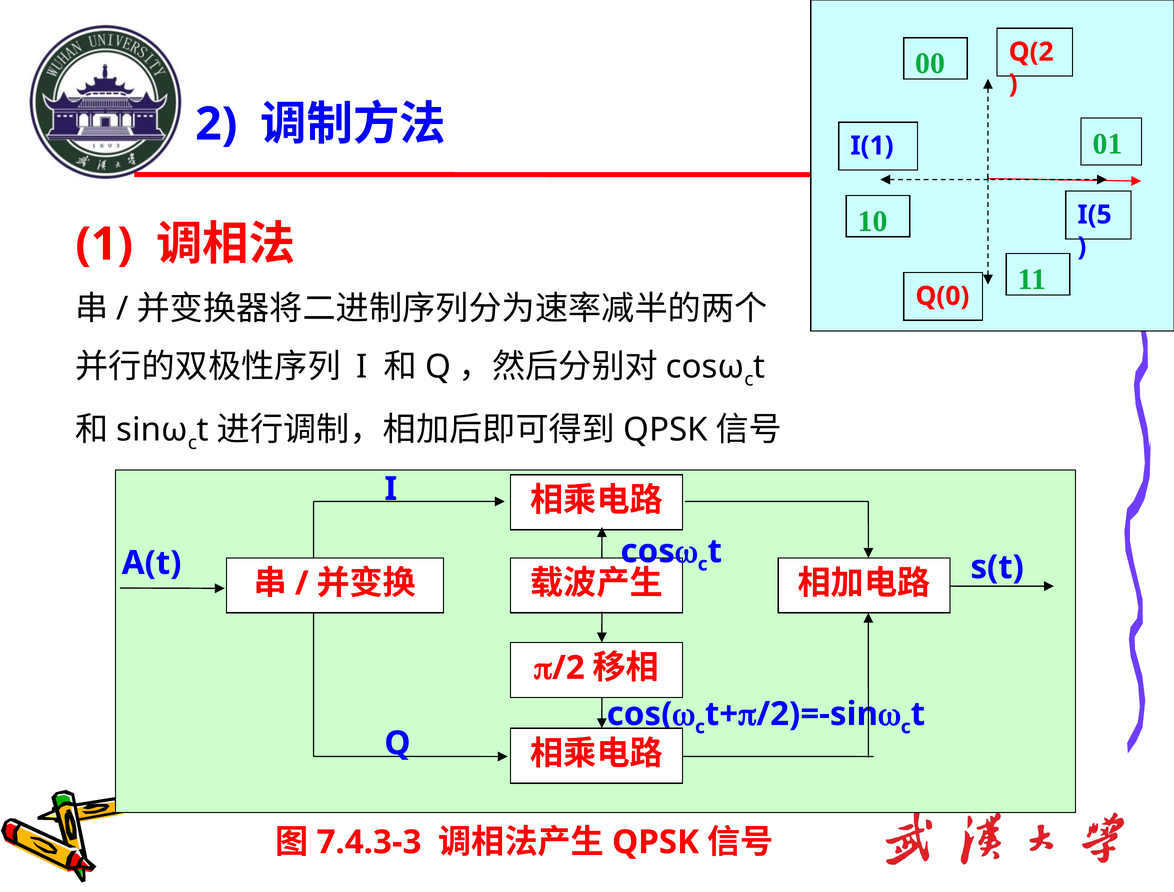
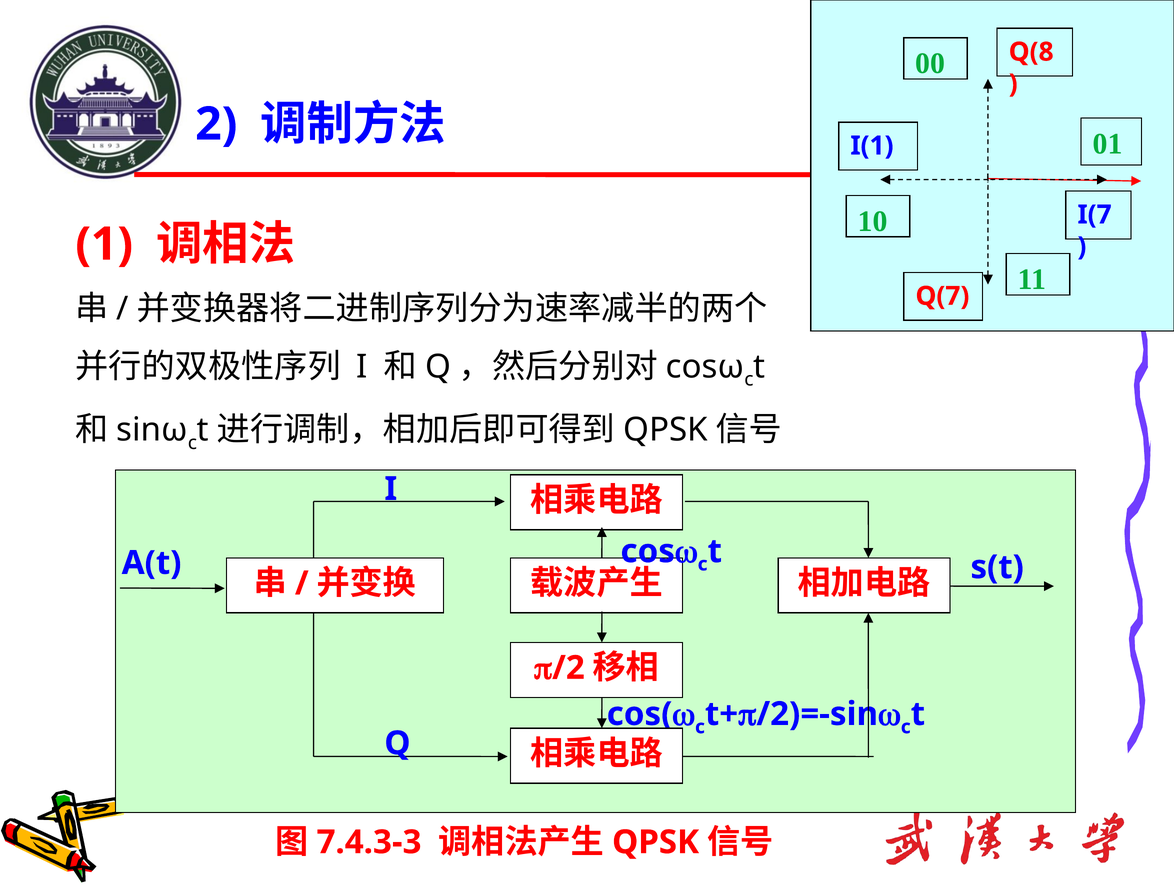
Q(2: Q(2 -> Q(8
I(5: I(5 -> I(7
Q(0: Q(0 -> Q(7
